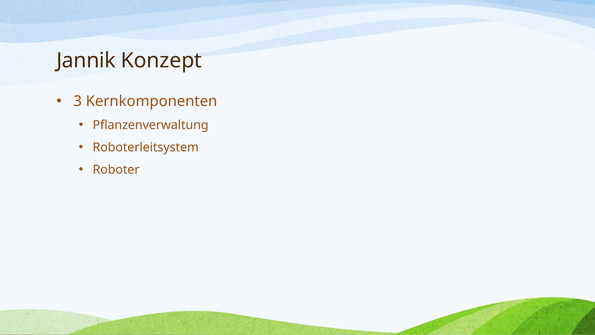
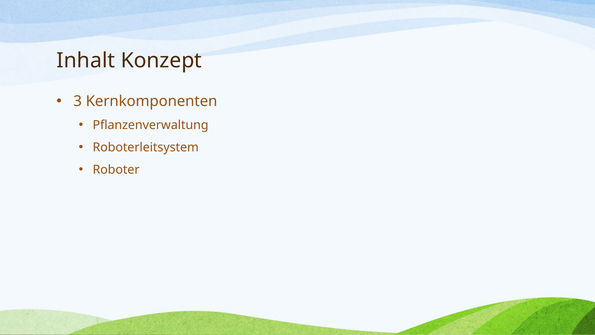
Jannik: Jannik -> Inhalt
